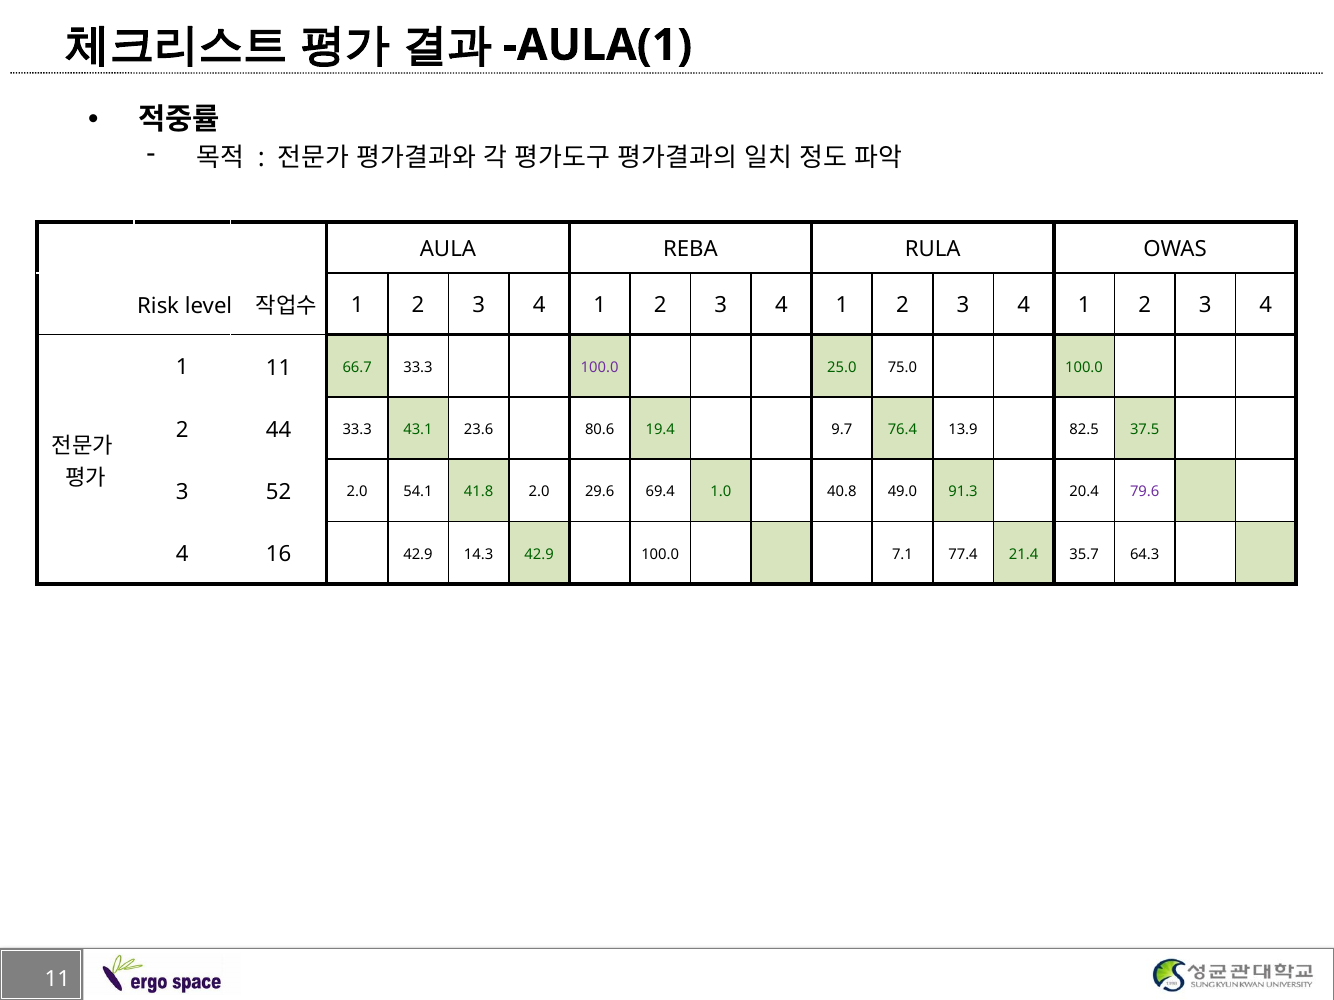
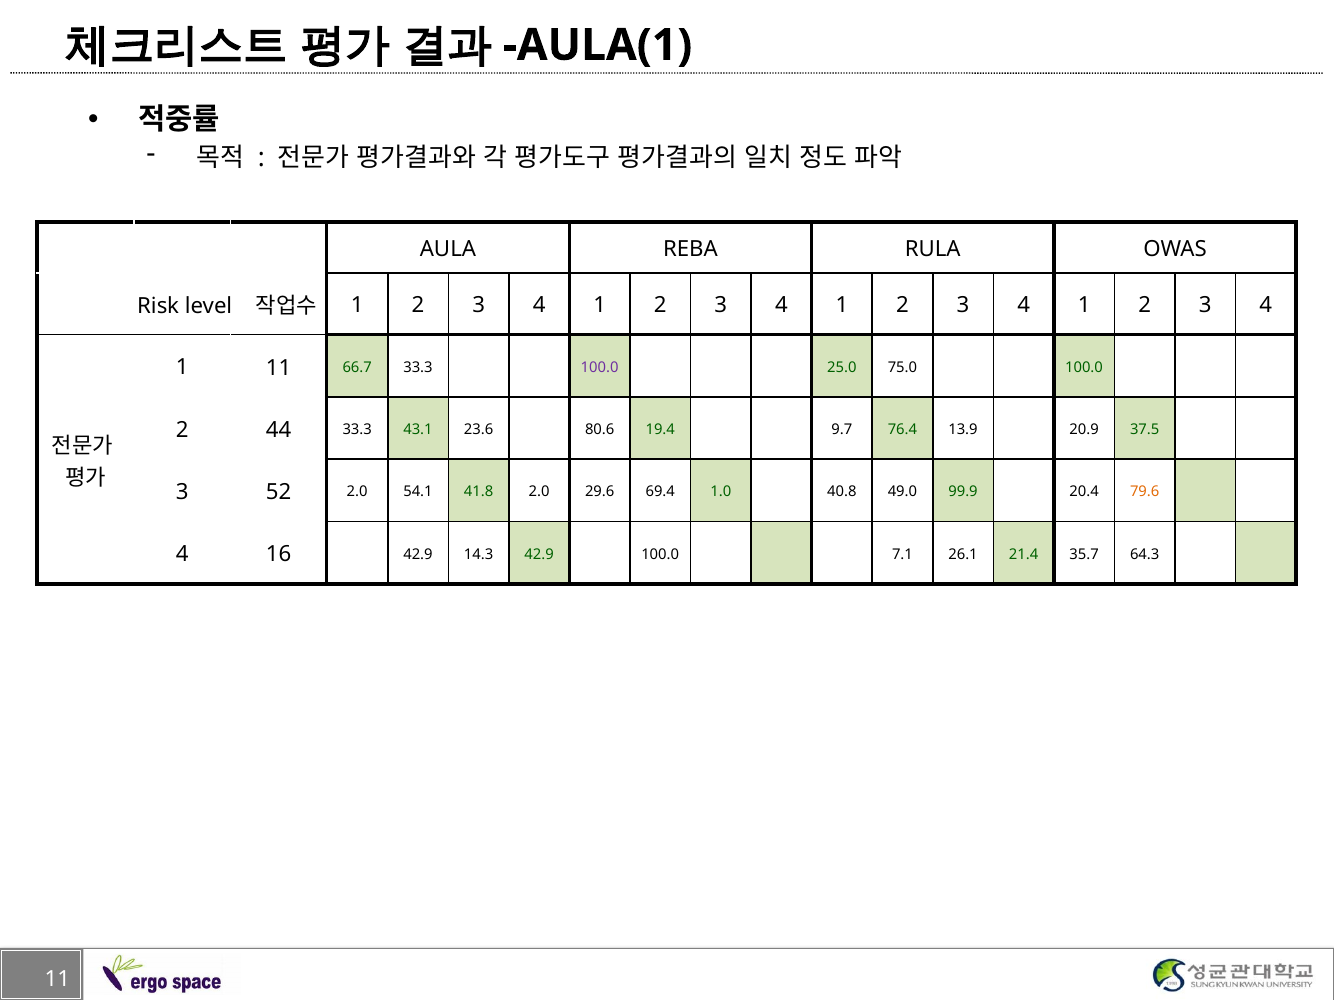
82.5: 82.5 -> 20.9
91.3: 91.3 -> 99.9
79.6 colour: purple -> orange
77.4: 77.4 -> 26.1
